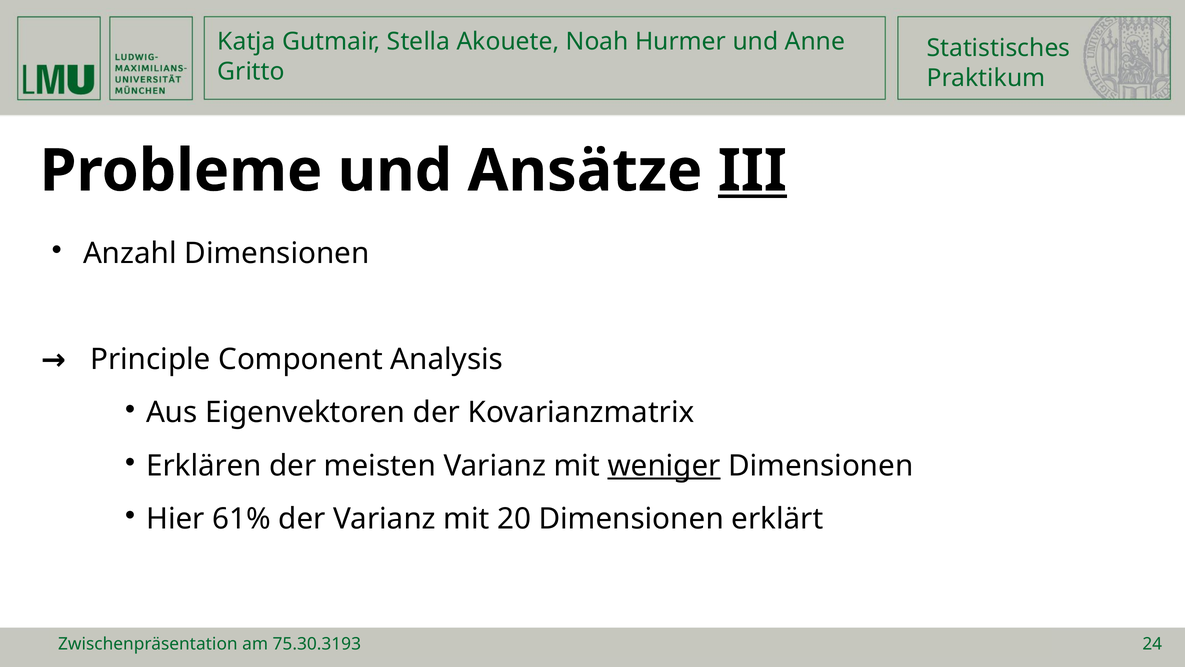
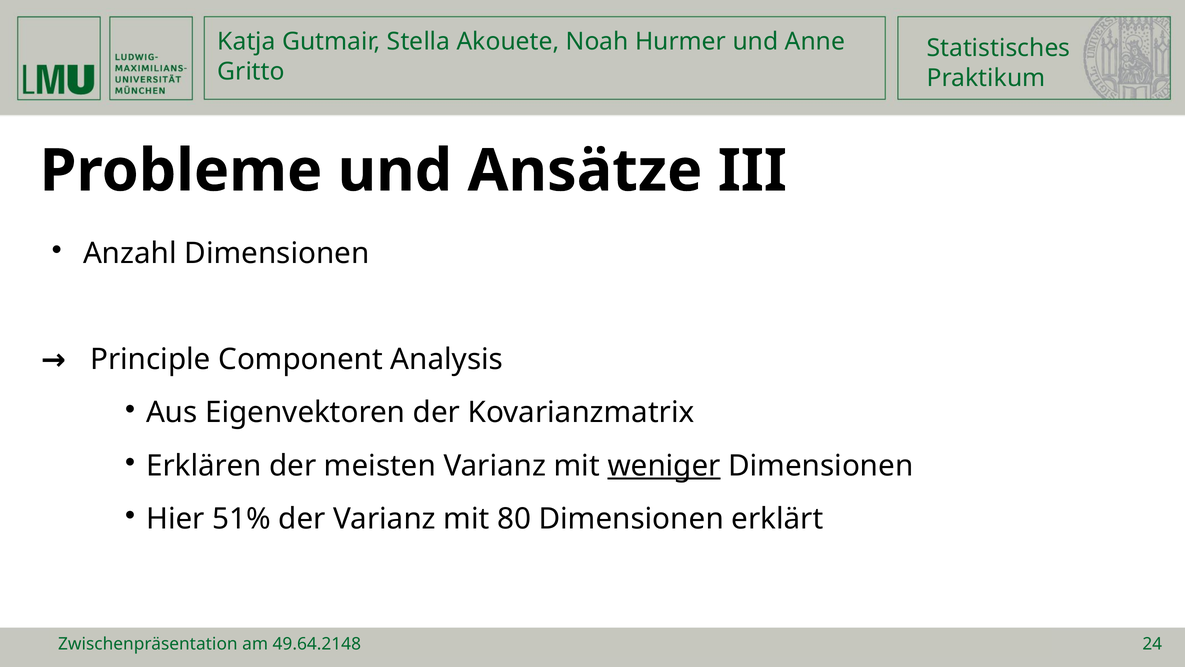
III underline: present -> none
61%: 61% -> 51%
20: 20 -> 80
75.30.3193: 75.30.3193 -> 49.64.2148
